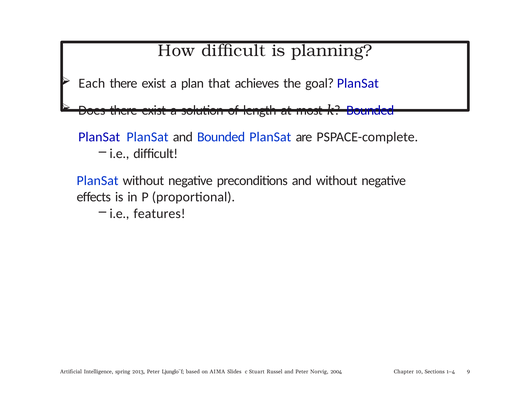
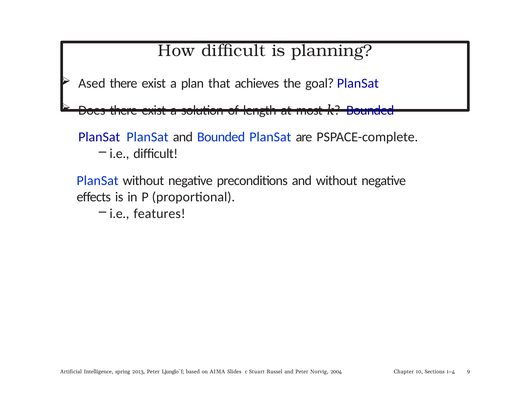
Each: Each -> Ased
